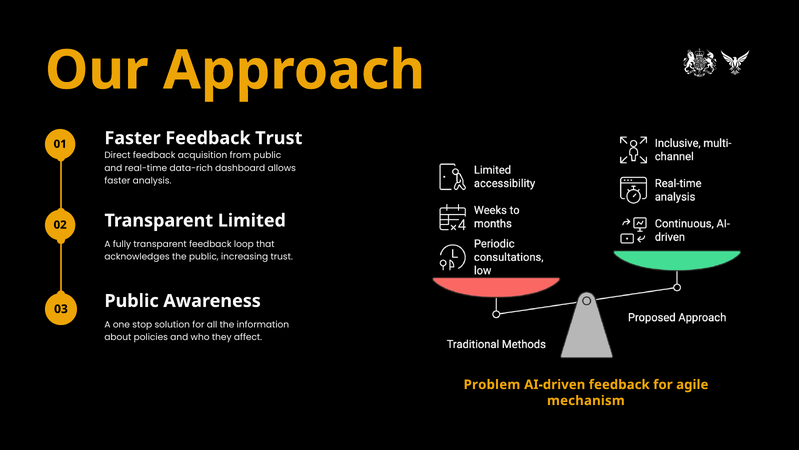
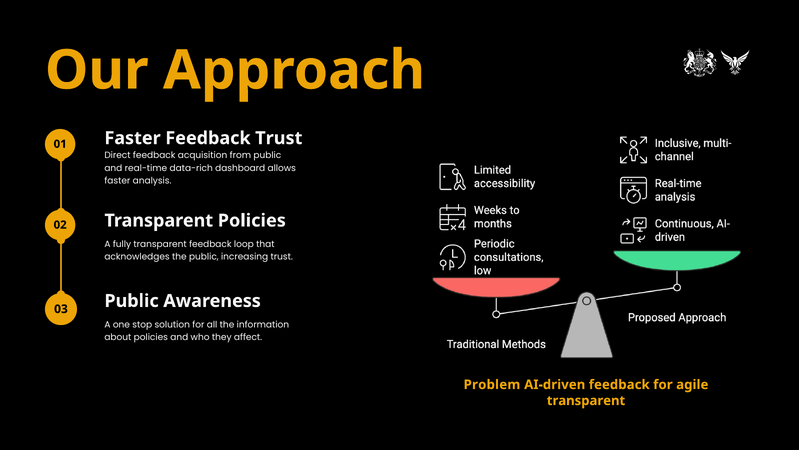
Transparent Limited: Limited -> Policies
mechanism at (586, 400): mechanism -> transparent
